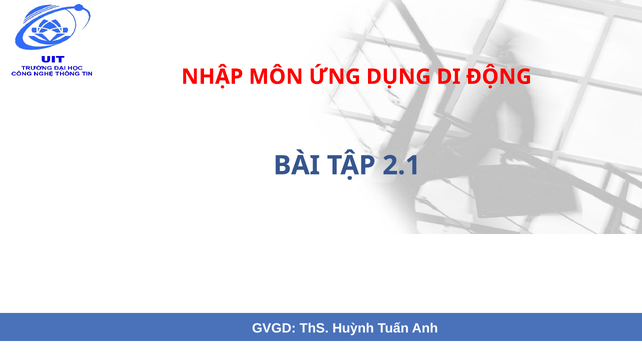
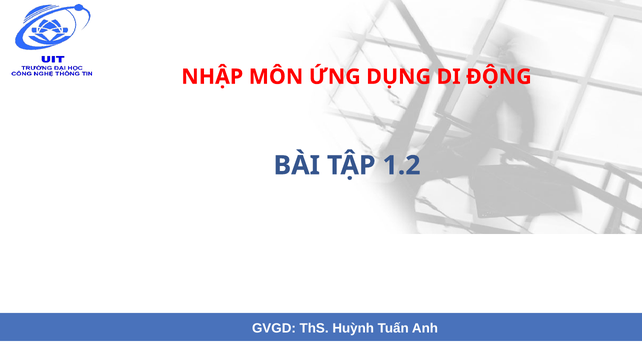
2.1: 2.1 -> 1.2
